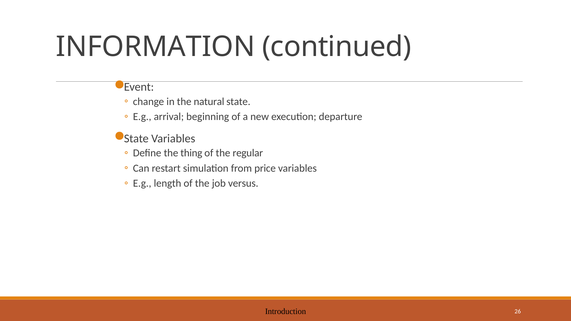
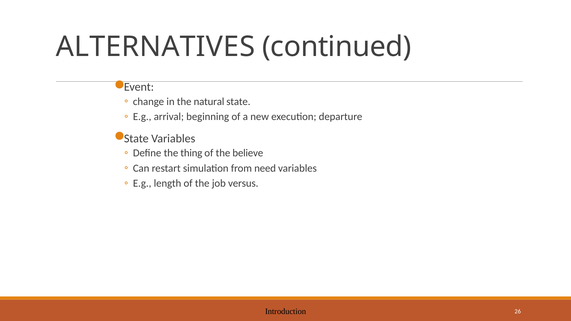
INFORMATION: INFORMATION -> ALTERNATIVES
regular: regular -> believe
price: price -> need
